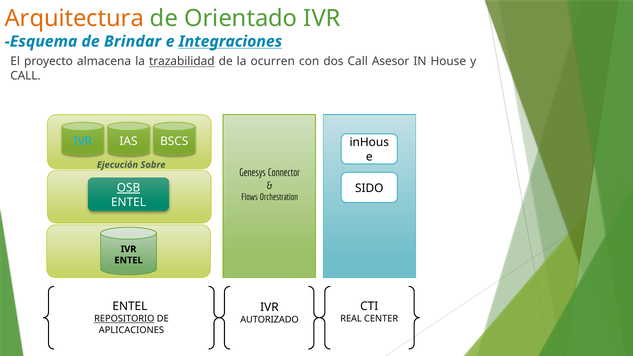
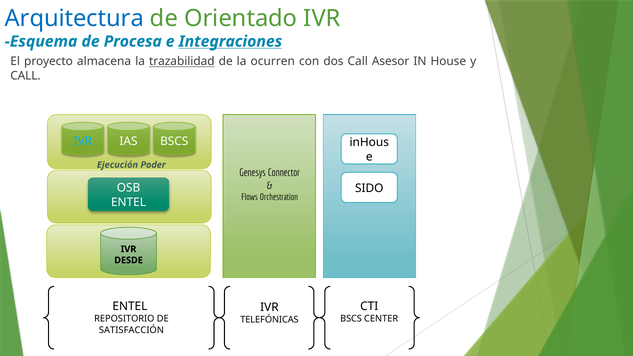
Arquitectura colour: orange -> blue
Brindar: Brindar -> Procesa
Sobre: Sobre -> Poder
OSB underline: present -> none
ENTEL at (129, 260): ENTEL -> DESDE
REPOSITORIO underline: present -> none
REAL at (351, 319): REAL -> BSCS
AUTORIZADO: AUTORIZADO -> TELEFÓNICAS
APLICACIONES: APLICACIONES -> SATISFACCIÓN
